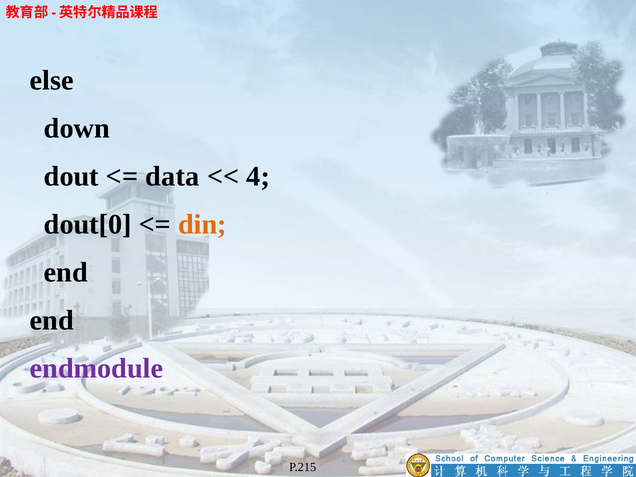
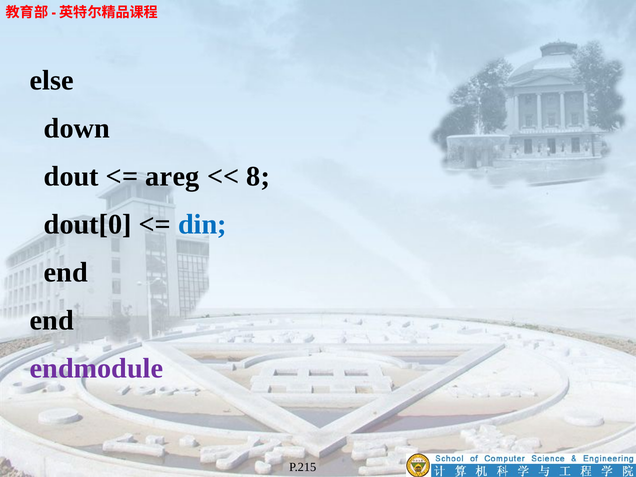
data: data -> areg
4: 4 -> 8
din colour: orange -> blue
